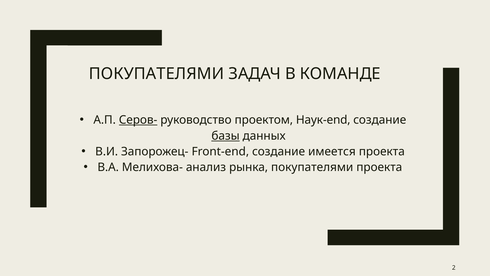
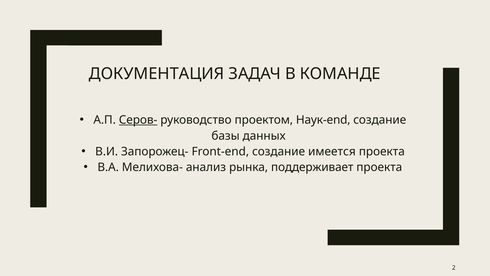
ПОКУПАТЕЛЯМИ at (157, 74): ПОКУПАТЕЛЯМИ -> ДОКУМЕНТАЦИЯ
базы underline: present -> none
рынка покупателями: покупателями -> поддерживает
